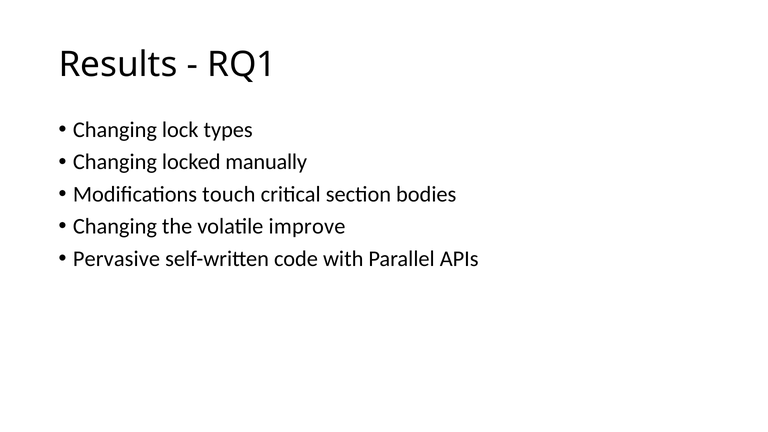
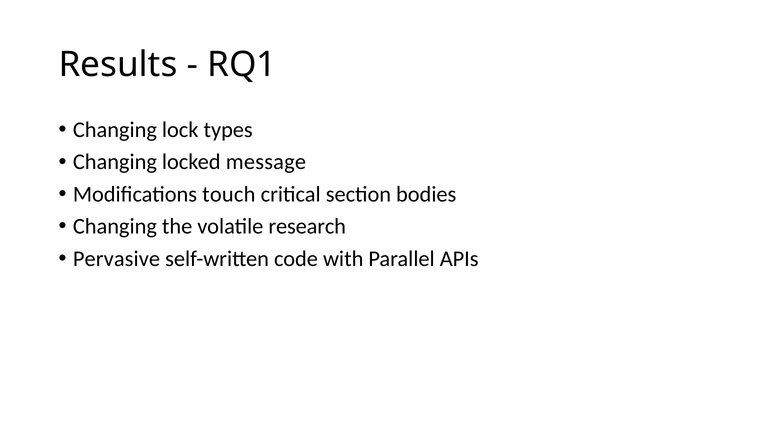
manually: manually -> message
improve: improve -> research
